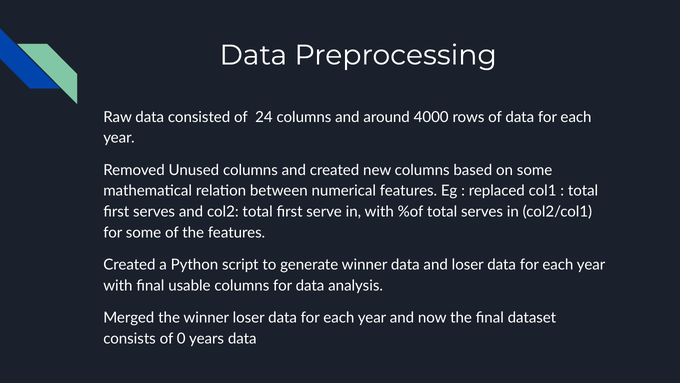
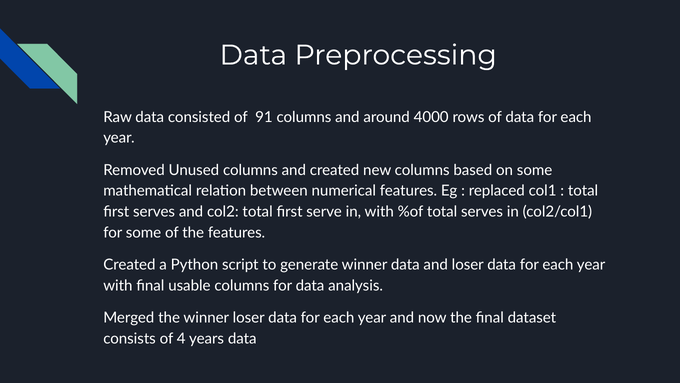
24: 24 -> 91
0: 0 -> 4
